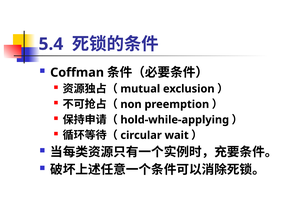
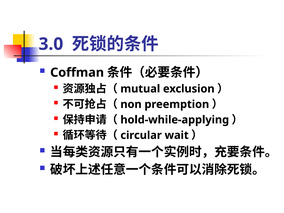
5.4: 5.4 -> 3.0
